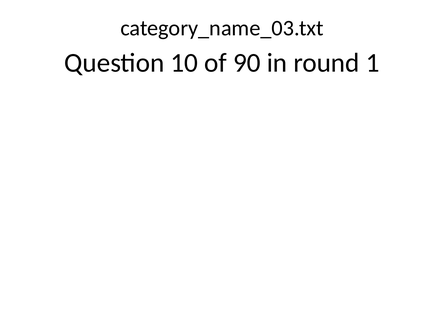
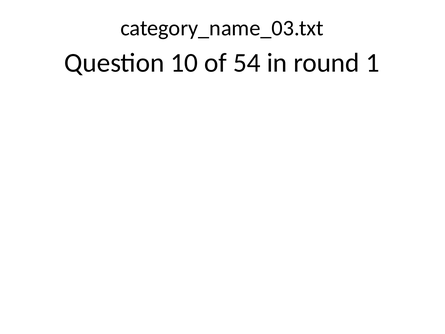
90: 90 -> 54
